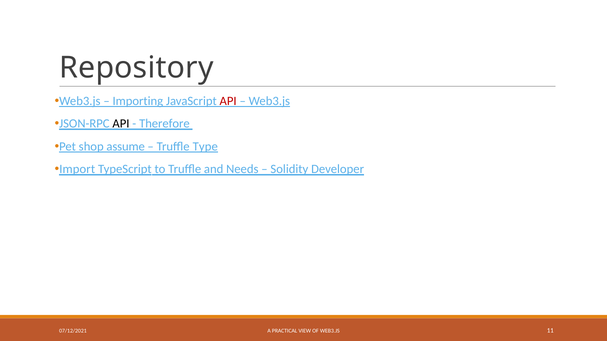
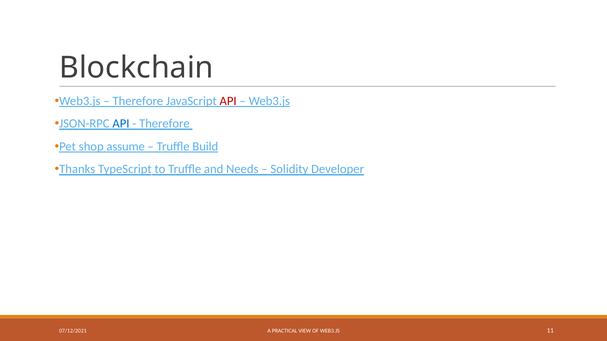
Repository: Repository -> Blockchain
Importing at (138, 101): Importing -> Therefore
API at (121, 124) colour: black -> blue
Type: Type -> Build
Import: Import -> Thanks
